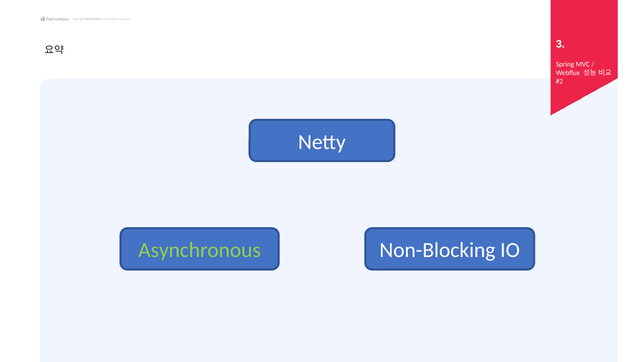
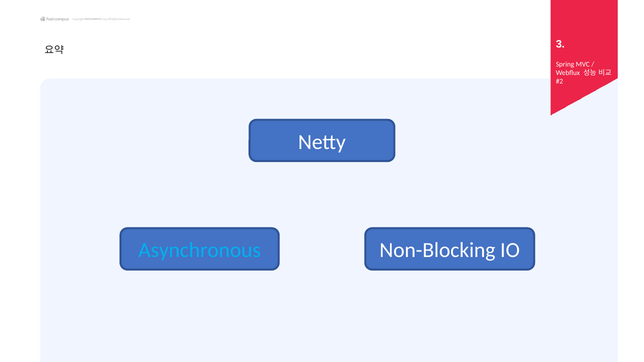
Asynchronous colour: light green -> light blue
